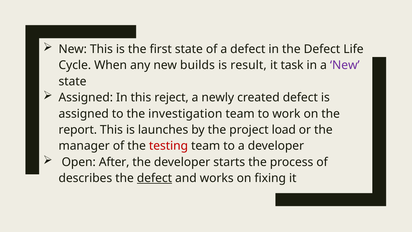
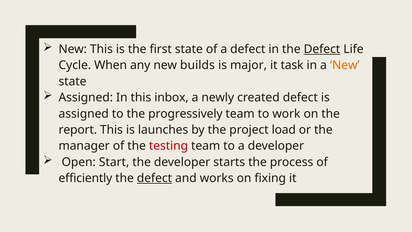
Defect at (322, 49) underline: none -> present
result: result -> major
New at (345, 65) colour: purple -> orange
reject: reject -> inbox
investigation: investigation -> progressively
After: After -> Start
describes: describes -> efficiently
